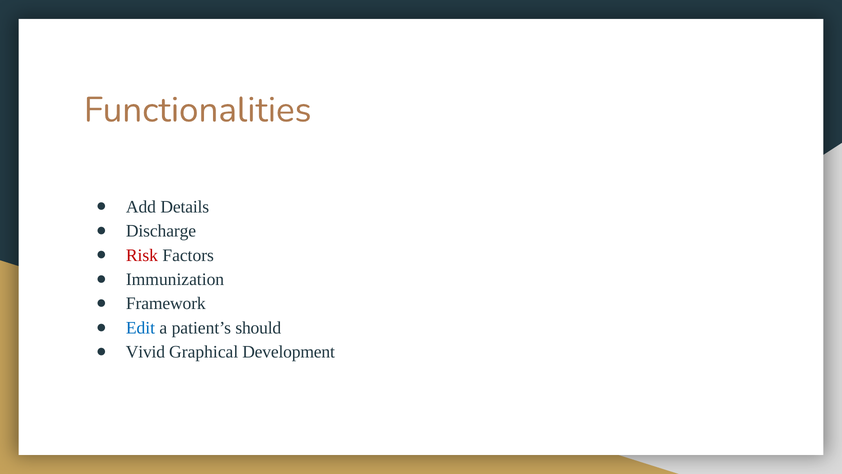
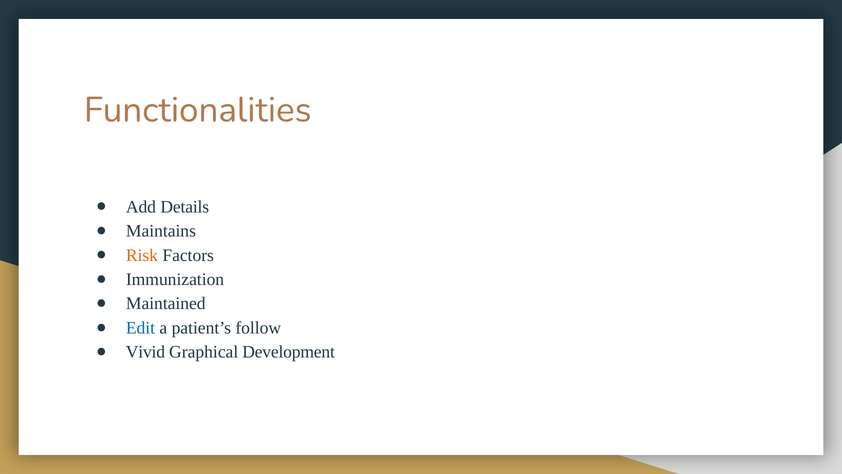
Discharge: Discharge -> Maintains
Risk colour: red -> orange
Framework: Framework -> Maintained
should: should -> follow
